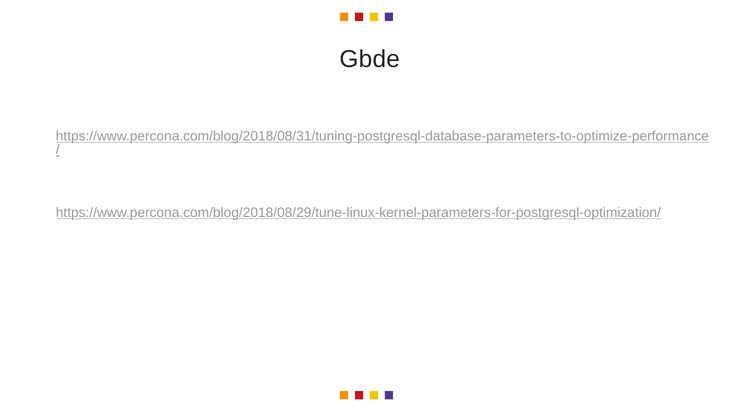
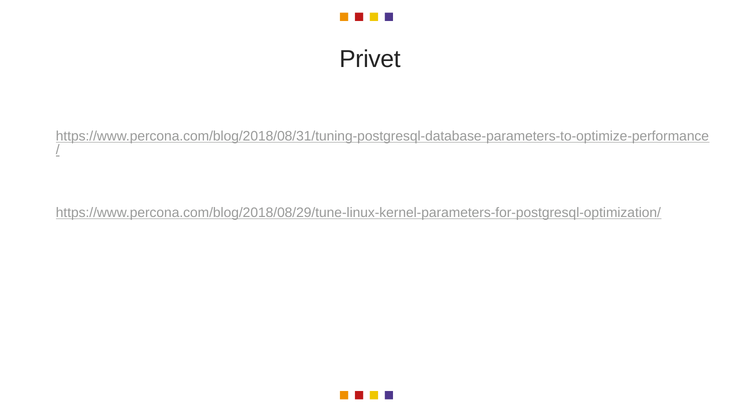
Gbde: Gbde -> Privet
